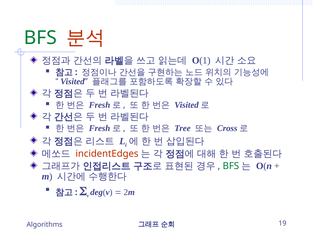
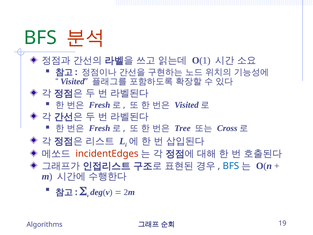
BFS at (231, 166) colour: green -> blue
